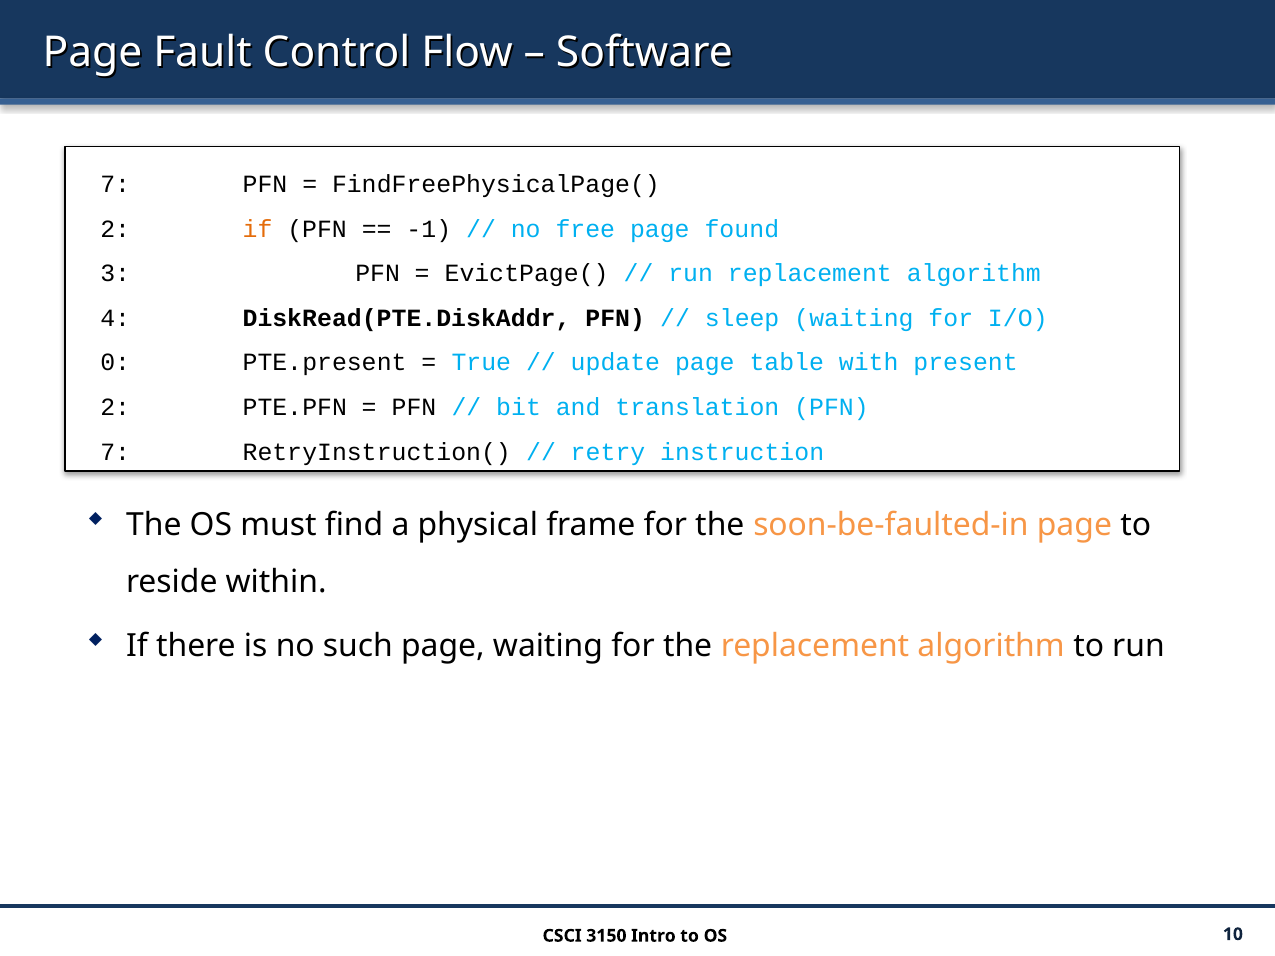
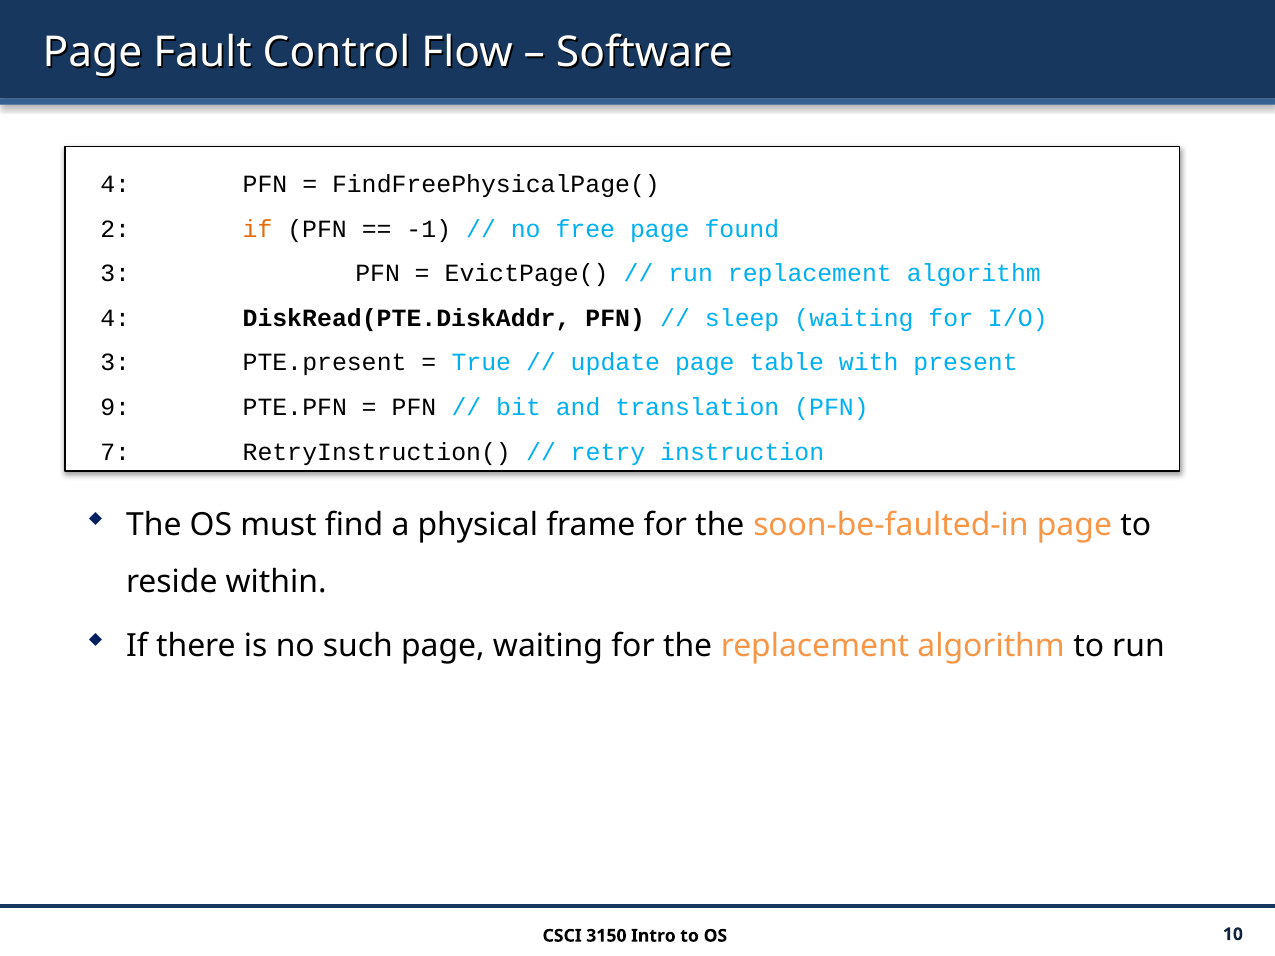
7 at (115, 184): 7 -> 4
0 at (115, 363): 0 -> 3
2 at (115, 407): 2 -> 9
